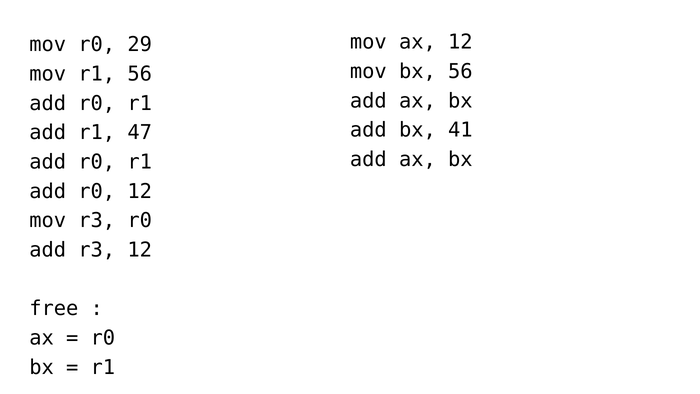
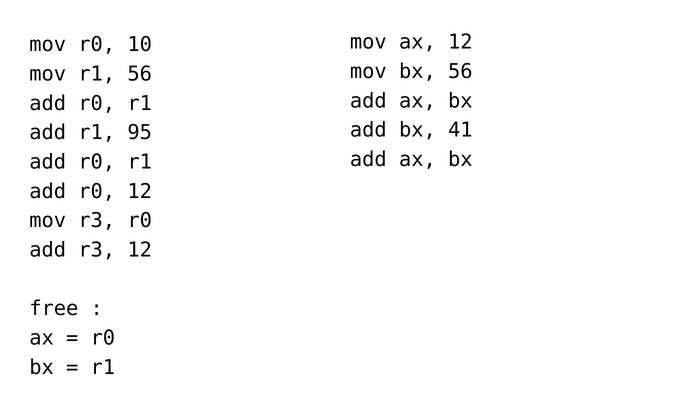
29: 29 -> 10
47: 47 -> 95
